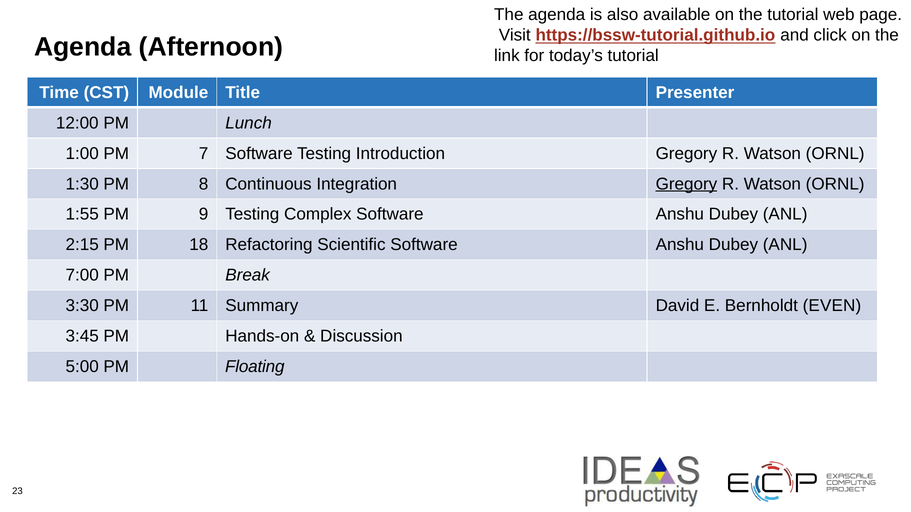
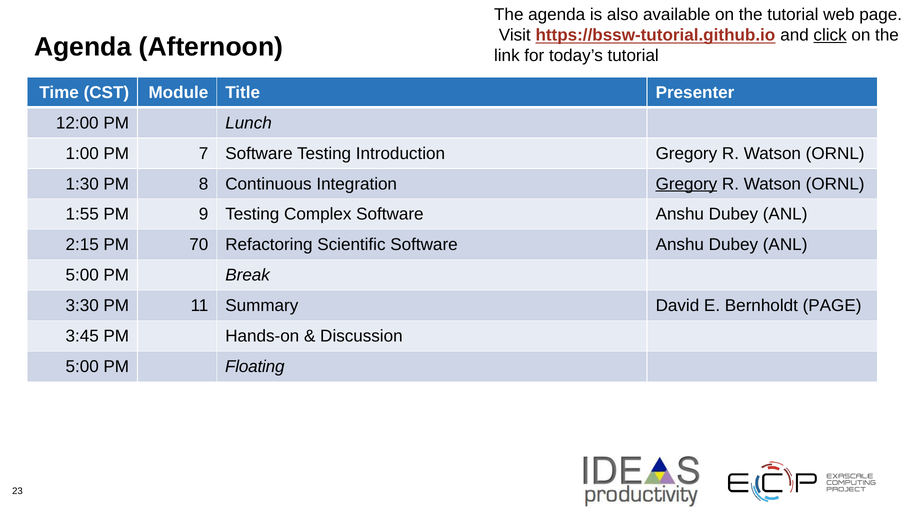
click underline: none -> present
18: 18 -> 70
7:00 at (82, 276): 7:00 -> 5:00
Bernholdt EVEN: EVEN -> PAGE
